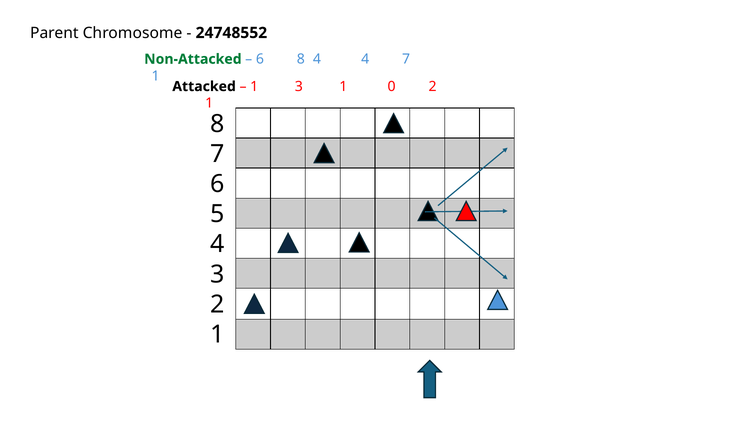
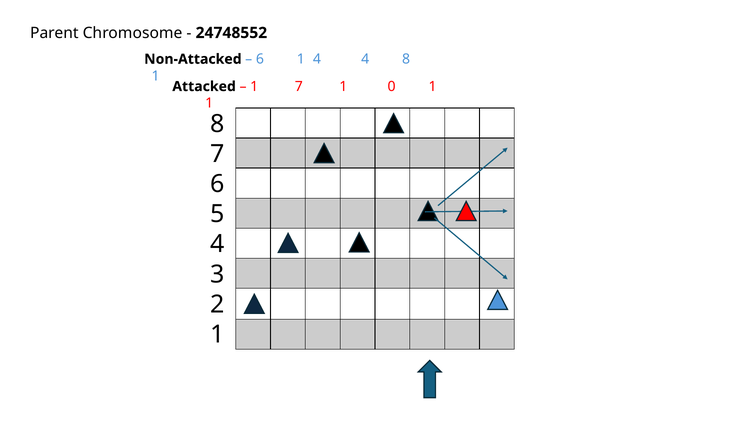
Non-Attacked colour: green -> black
6 8: 8 -> 1
4 7: 7 -> 8
1 3: 3 -> 7
0 2: 2 -> 1
